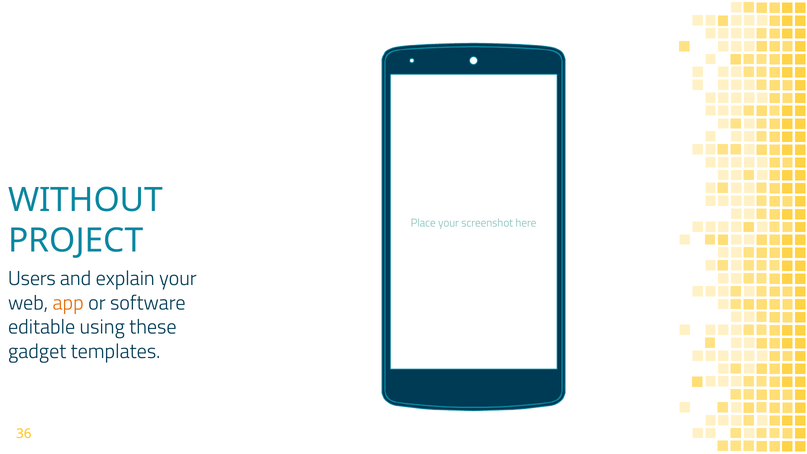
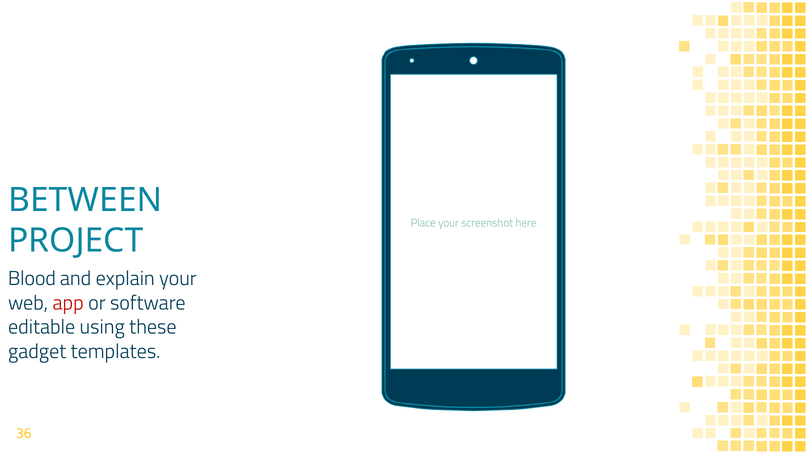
WITHOUT: WITHOUT -> BETWEEN
Users: Users -> Blood
app colour: orange -> red
